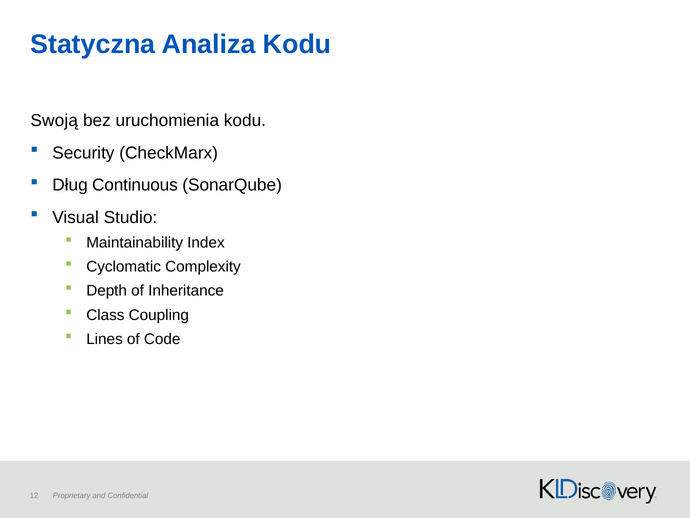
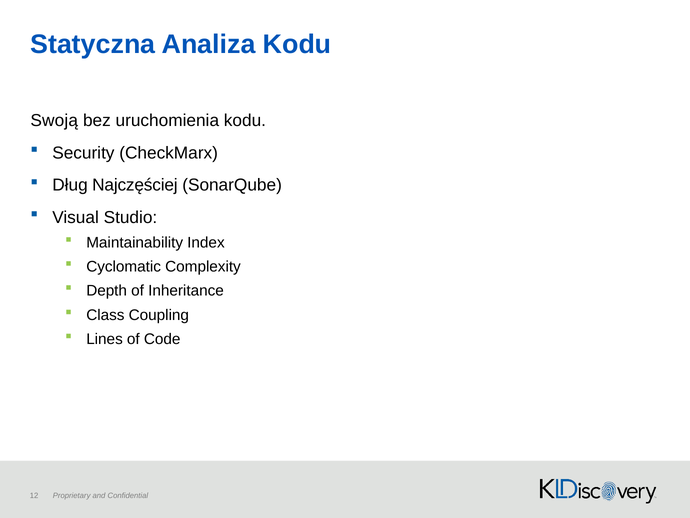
Continuous: Continuous -> Najczęściej
